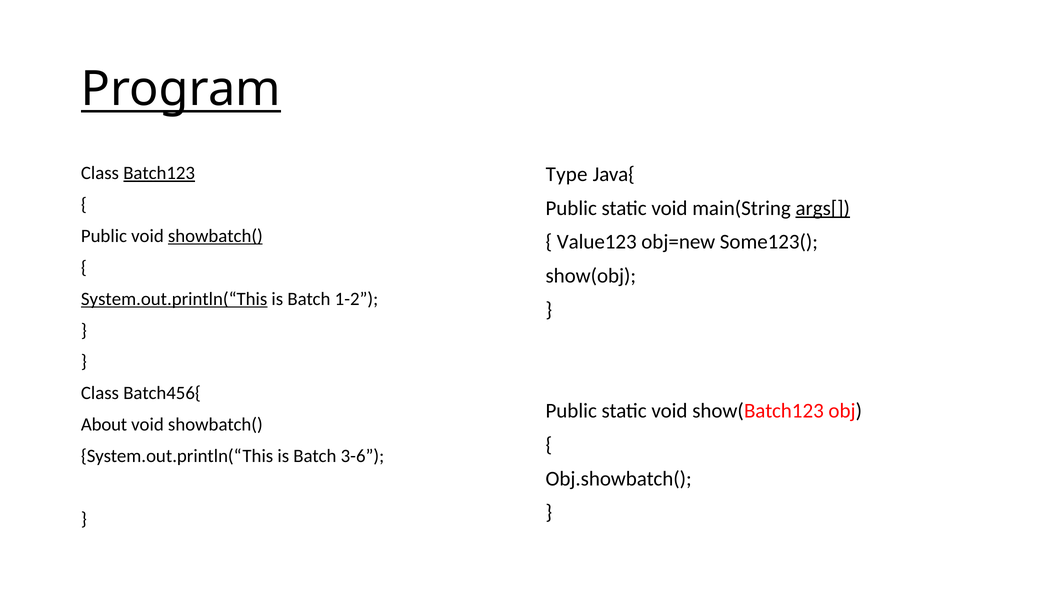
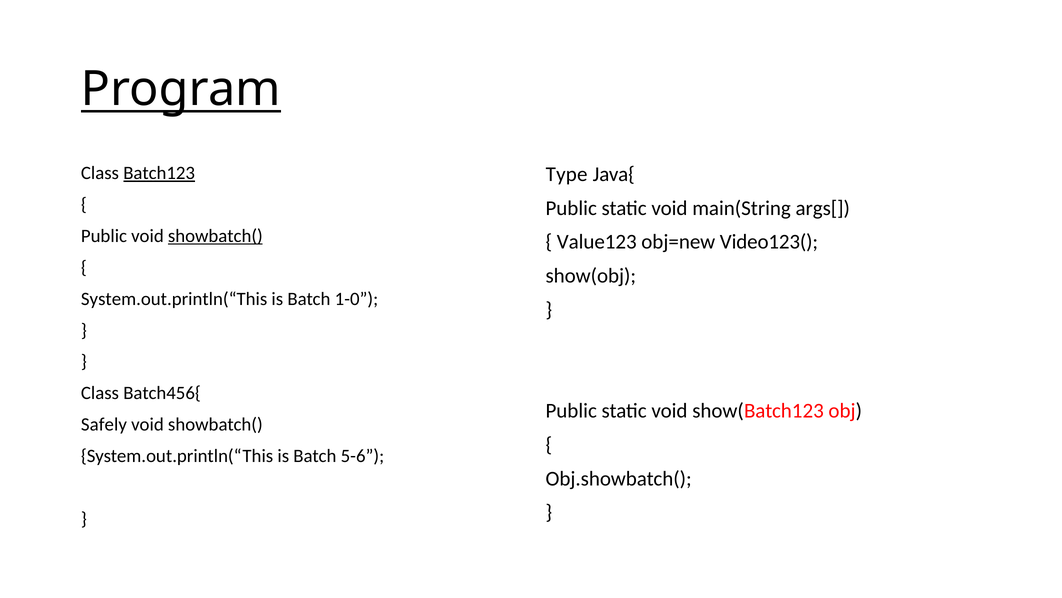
args[ underline: present -> none
Some123(: Some123( -> Video123(
System.out.println(“This at (174, 299) underline: present -> none
1-2: 1-2 -> 1-0
About: About -> Safely
3-6: 3-6 -> 5-6
